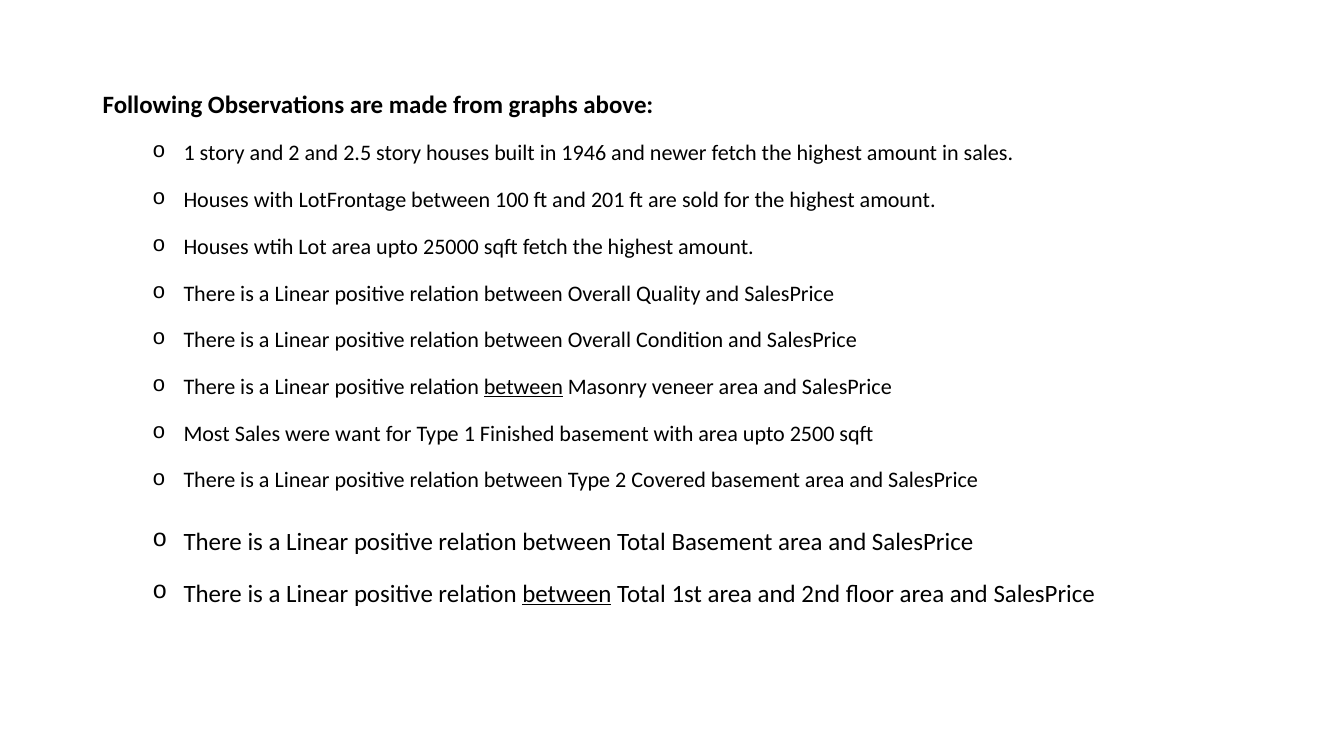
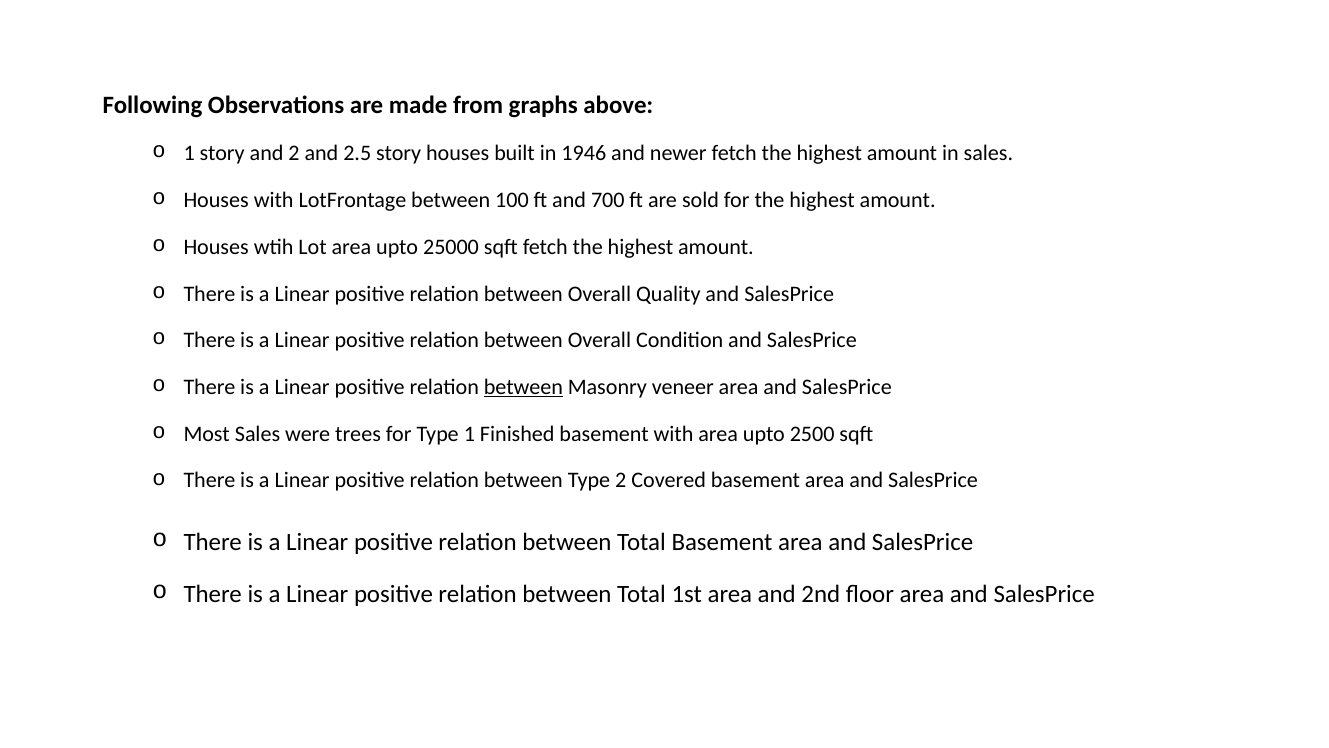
201: 201 -> 700
want: want -> trees
between at (567, 593) underline: present -> none
